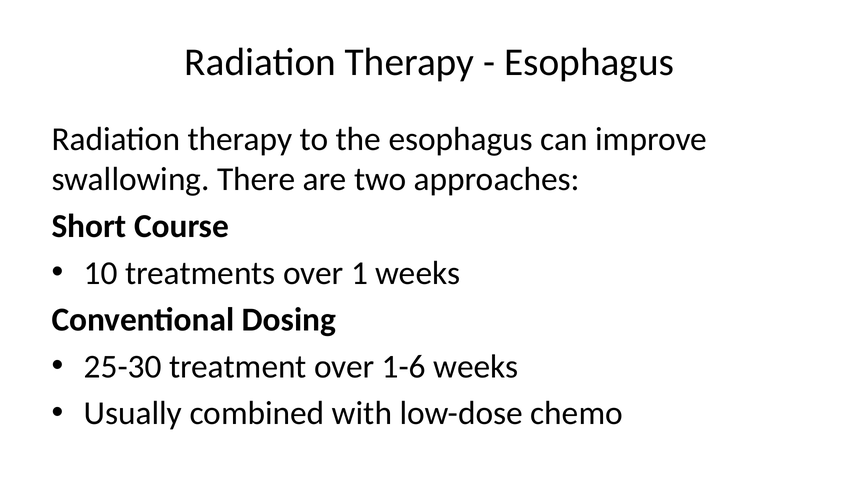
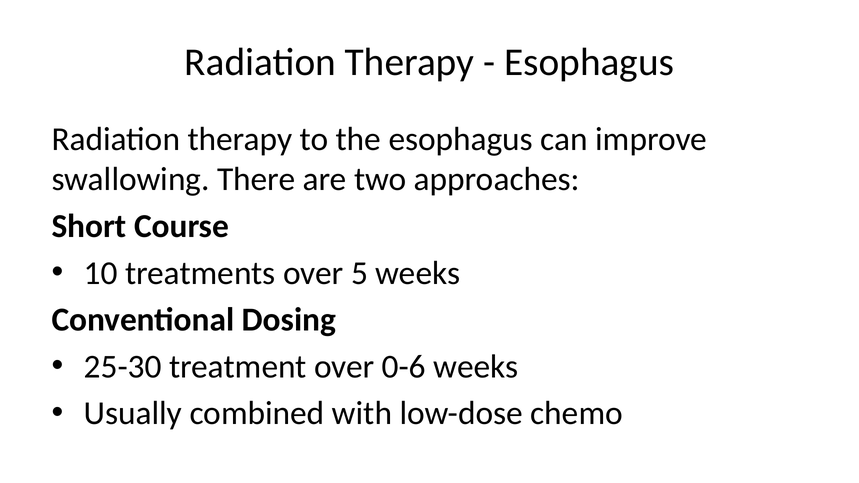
1: 1 -> 5
1-6: 1-6 -> 0-6
